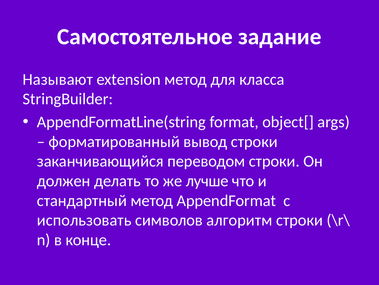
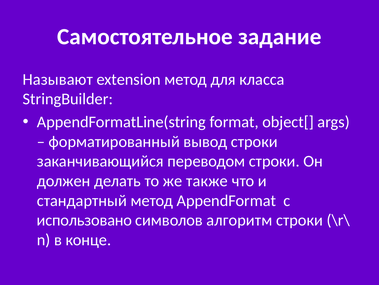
лучше: лучше -> также
использовать: использовать -> использовано
